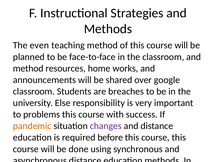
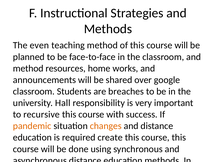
Else: Else -> Hall
problems: problems -> recursive
changes colour: purple -> orange
before: before -> create
